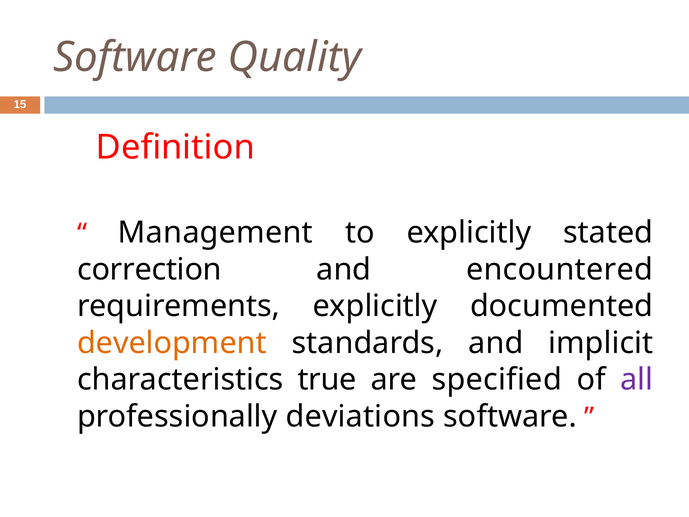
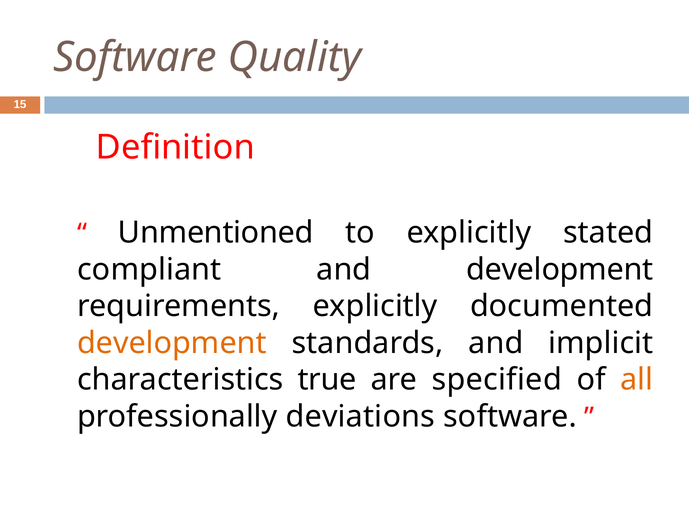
Management: Management -> Unmentioned
correction: correction -> compliant
and encountered: encountered -> development
all colour: purple -> orange
